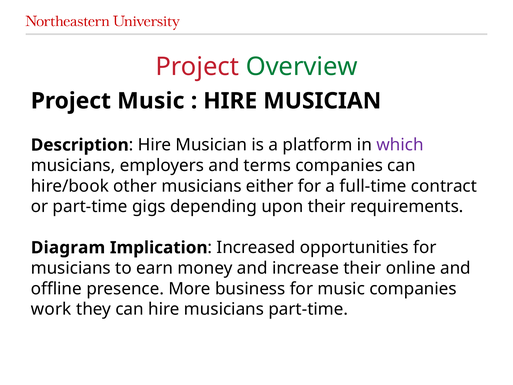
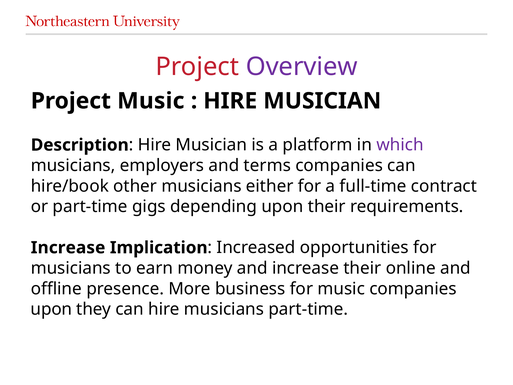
Overview colour: green -> purple
Diagram at (68, 248): Diagram -> Increase
work at (51, 309): work -> upon
